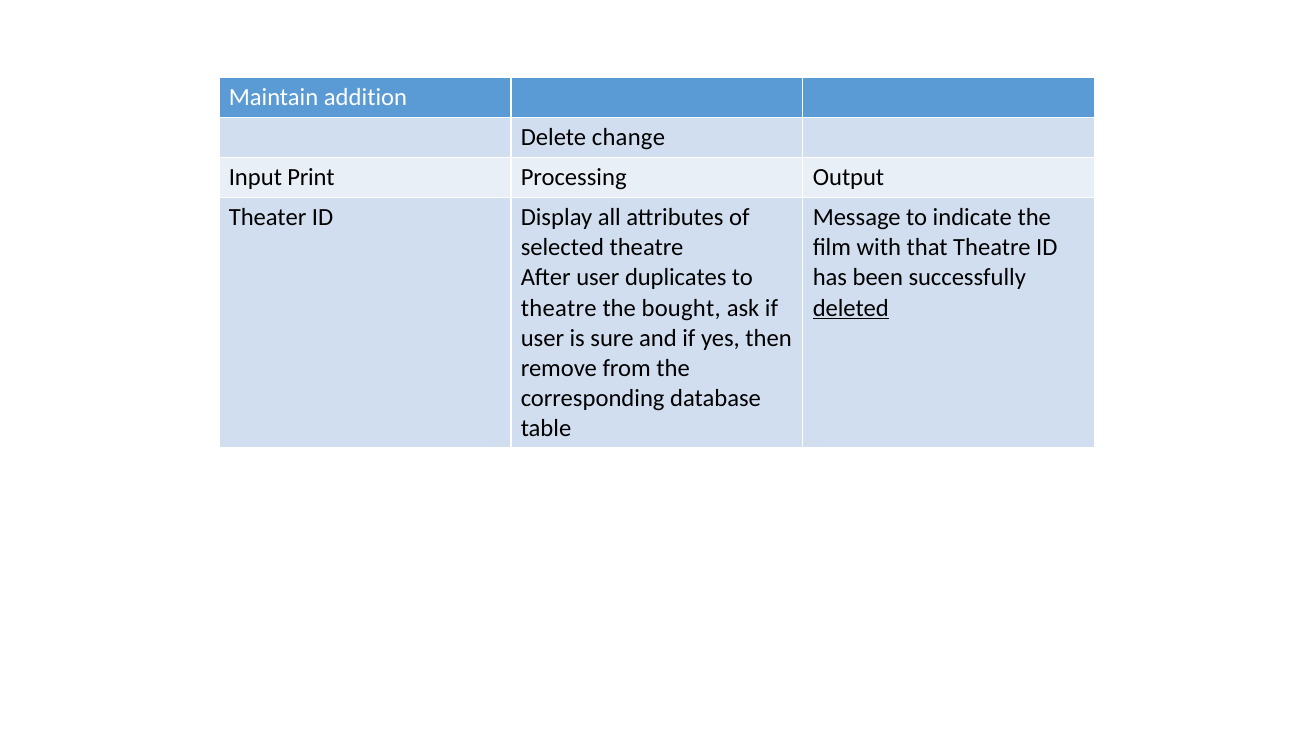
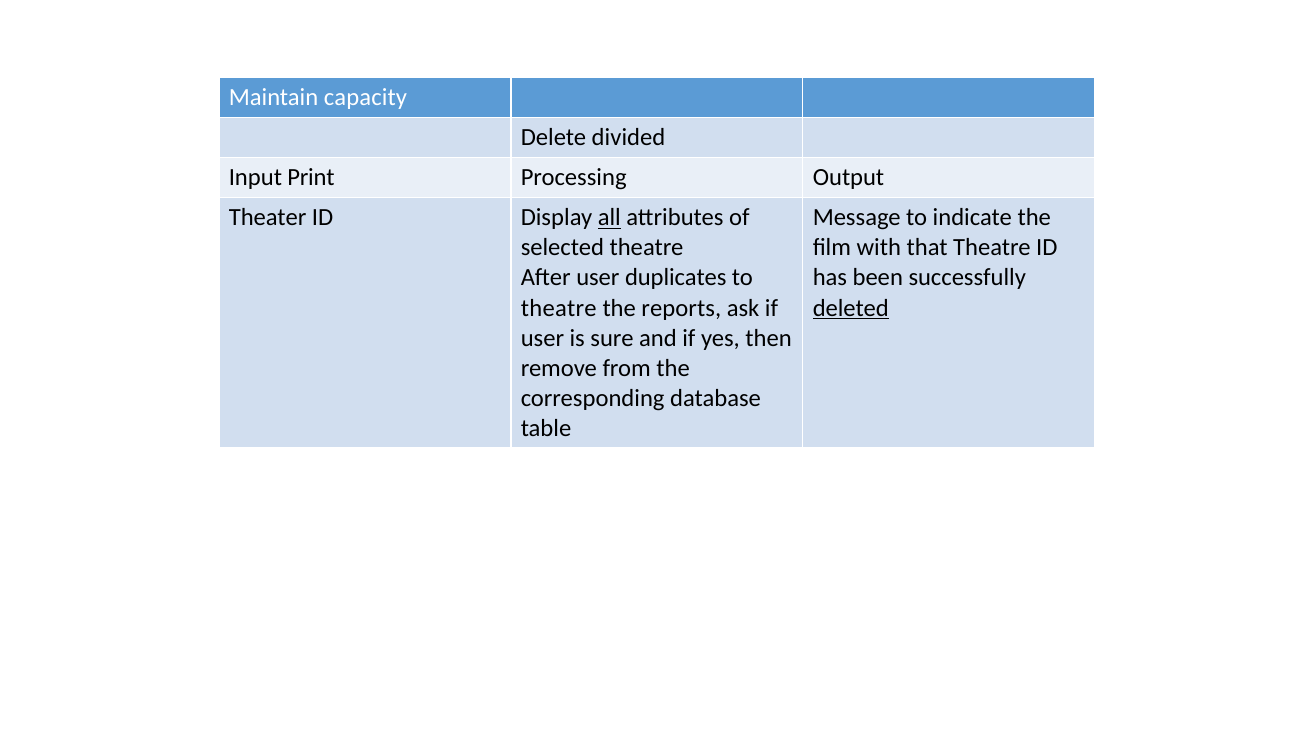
addition: addition -> capacity
change: change -> divided
all underline: none -> present
bought: bought -> reports
